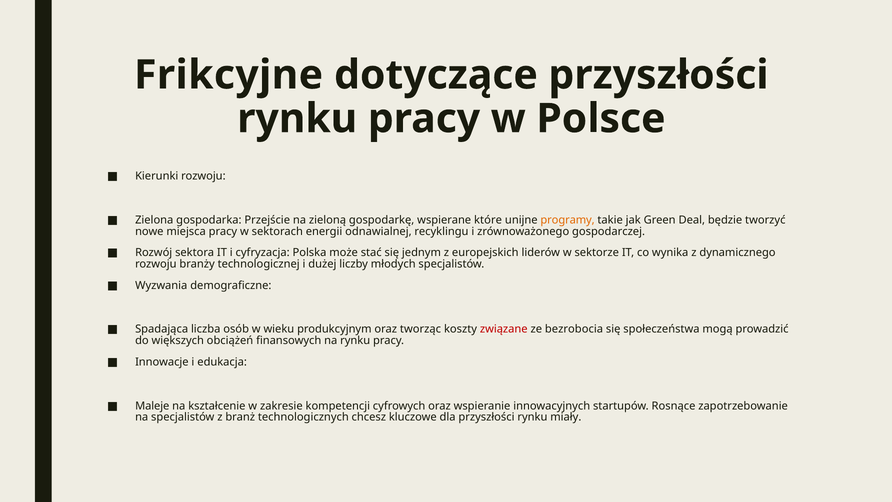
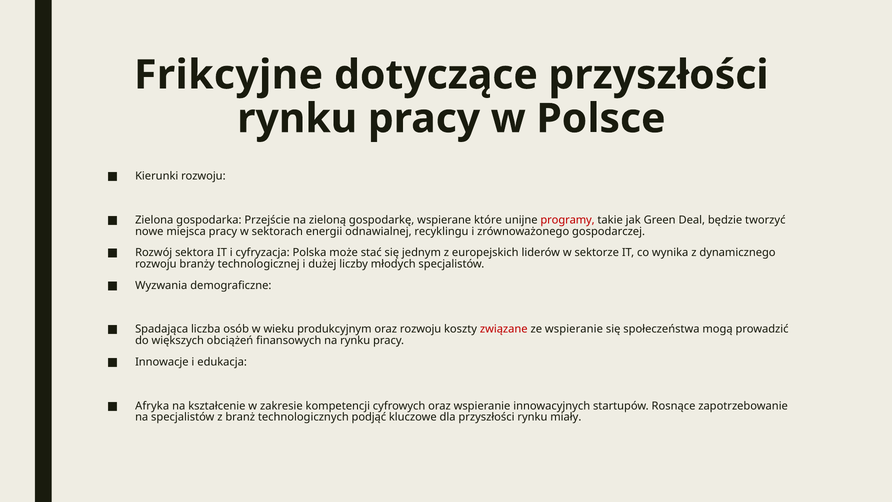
programy colour: orange -> red
oraz tworząc: tworząc -> rozwoju
ze bezrobocia: bezrobocia -> wspieranie
Maleje: Maleje -> Afryka
chcesz: chcesz -> podjąć
